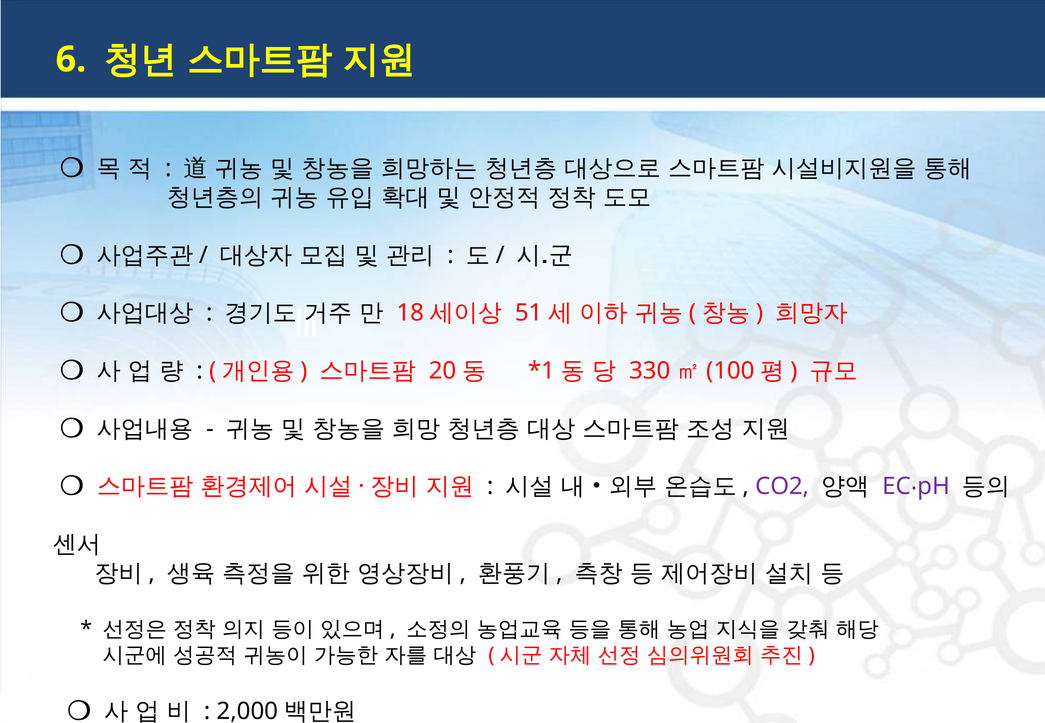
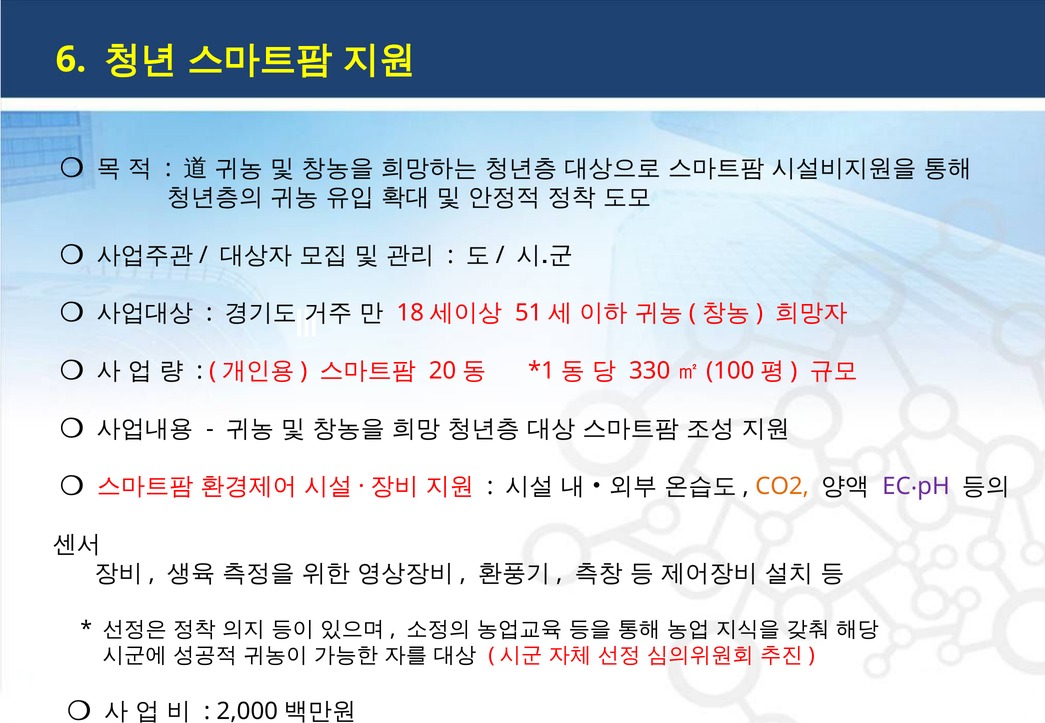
CO2 colour: purple -> orange
